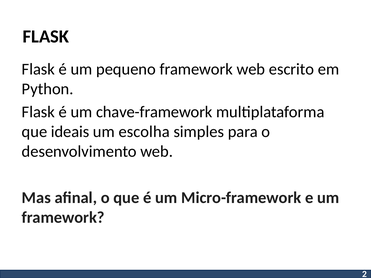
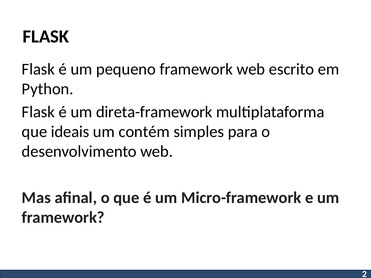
chave-framework: chave-framework -> direta-framework
escolha: escolha -> contém
